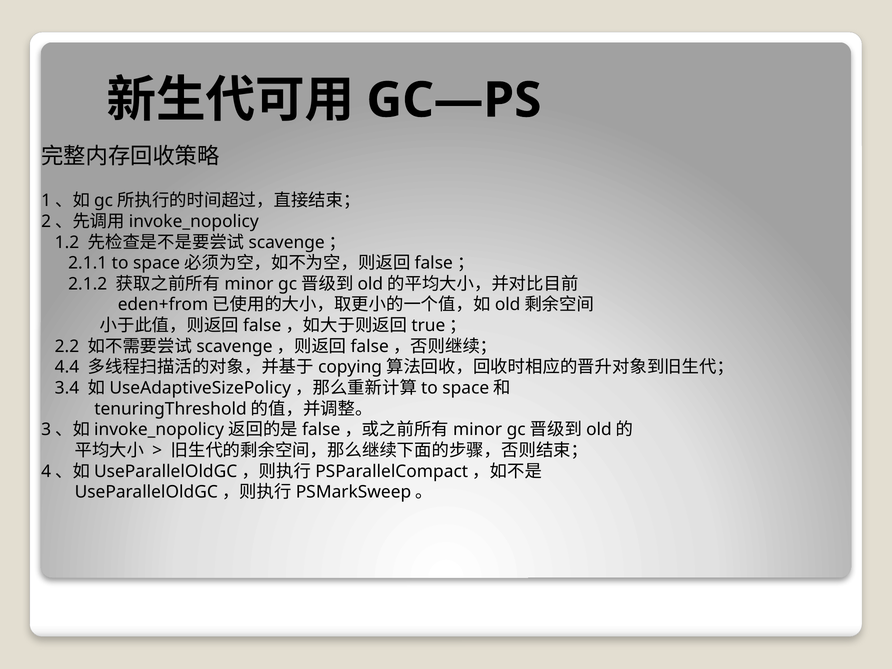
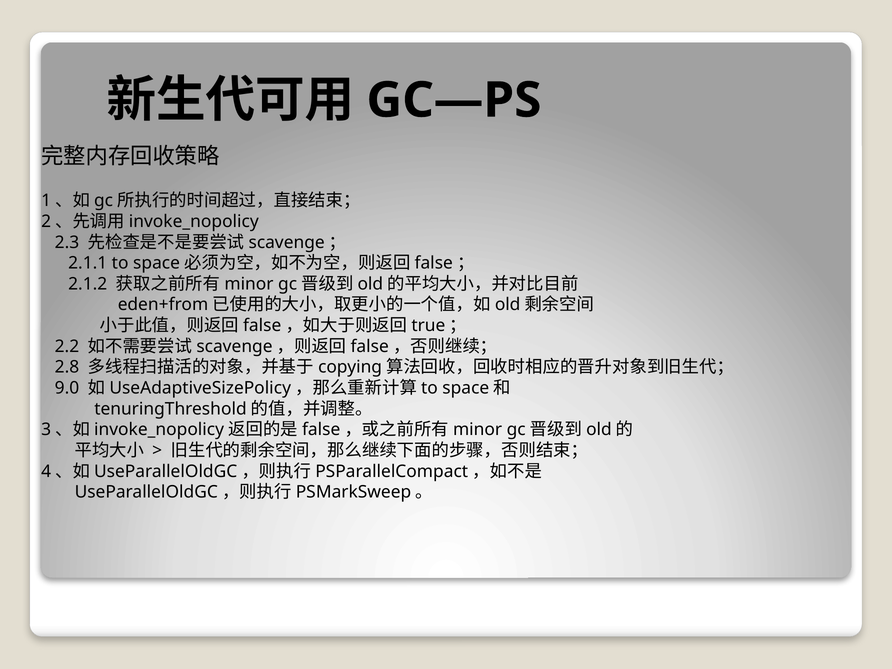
1.2: 1.2 -> 2.3
4.4: 4.4 -> 2.8
3.4: 3.4 -> 9.0
